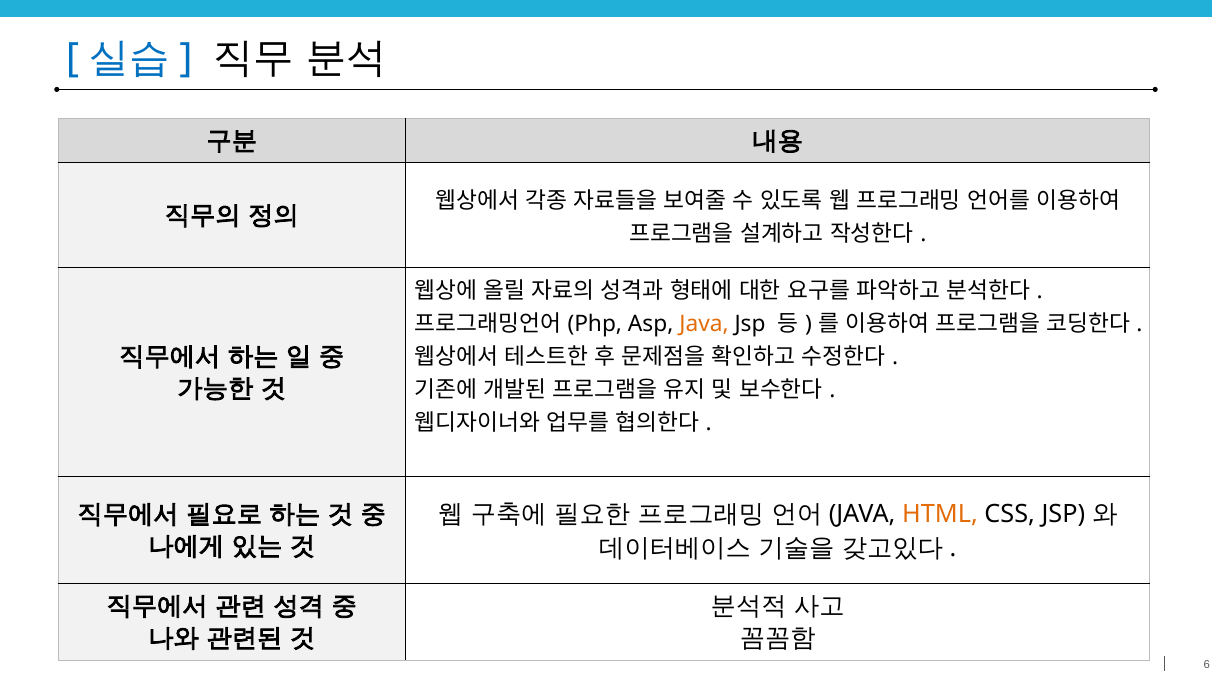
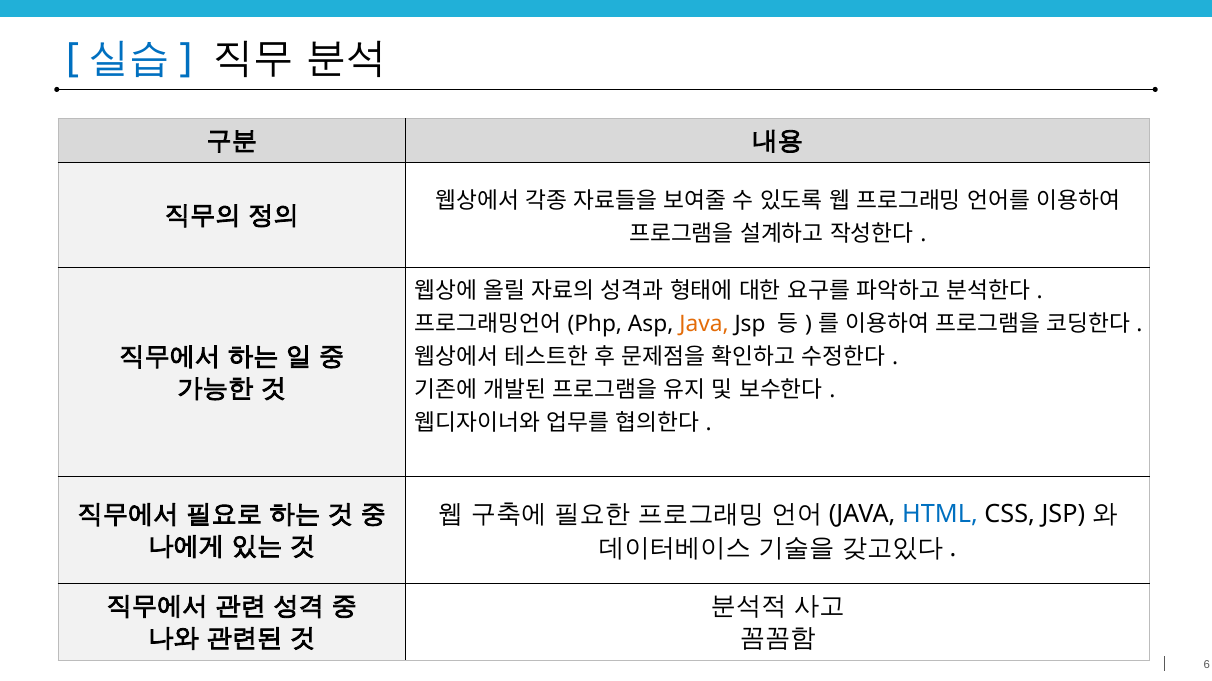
HTML colour: orange -> blue
